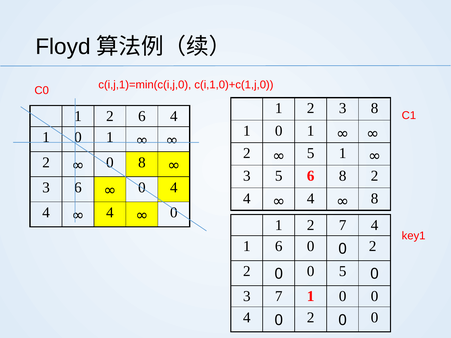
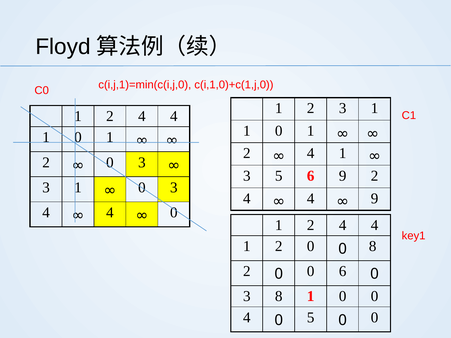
2 3 8: 8 -> 1
6 at (142, 116): 6 -> 4
5 at (311, 153): 5 -> 4
8 at (142, 163): 8 -> 3
6 8: 8 -> 9
6 at (78, 188): 6 -> 1
4 at (174, 188): 4 -> 3
8 at (375, 199): 8 -> 9
7 at (343, 225): 7 -> 4
6 at (279, 246): 6 -> 2
0 0 2: 2 -> 8
0 5: 5 -> 6
3 7: 7 -> 8
4 0 2: 2 -> 5
